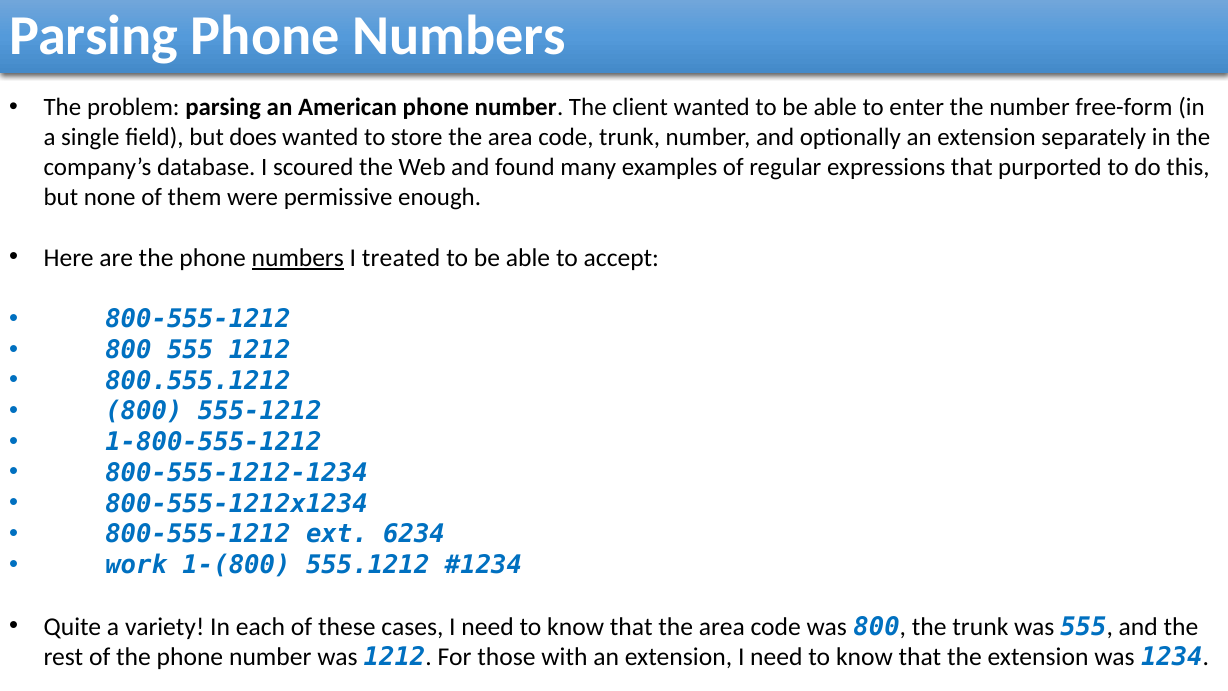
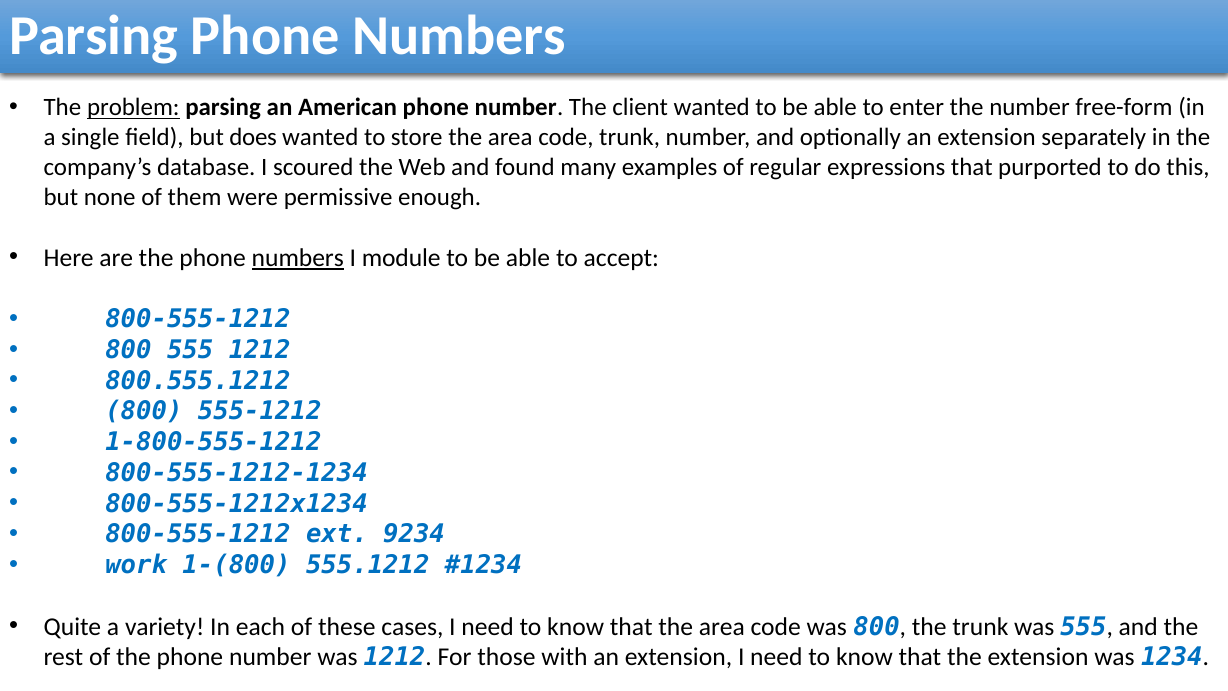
problem underline: none -> present
treated: treated -> module
6234: 6234 -> 9234
